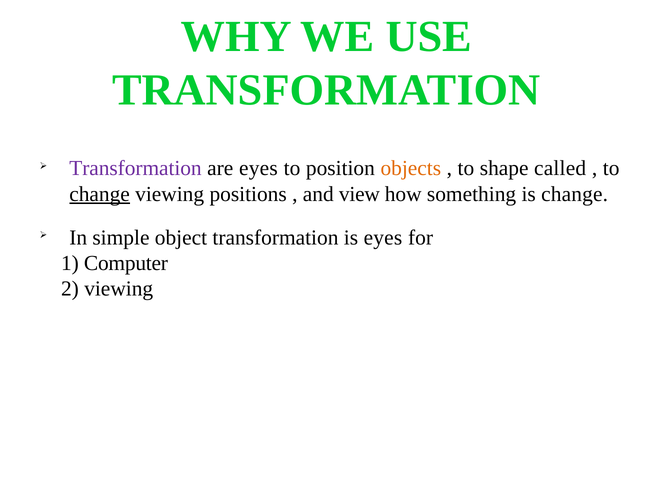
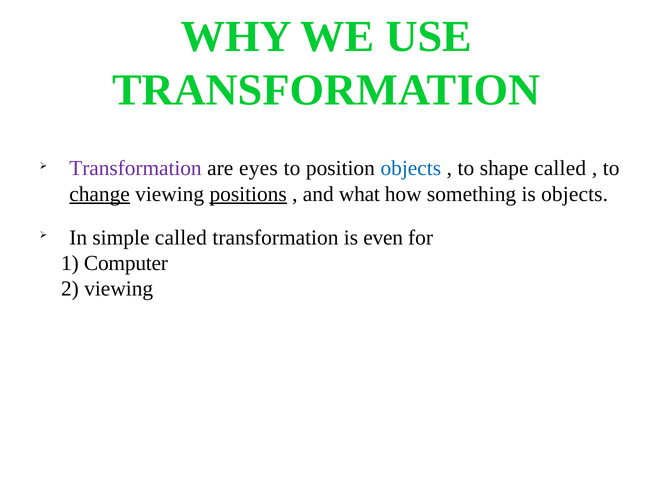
objects at (411, 168) colour: orange -> blue
positions underline: none -> present
view: view -> what
is change: change -> objects
simple object: object -> called
is eyes: eyes -> even
